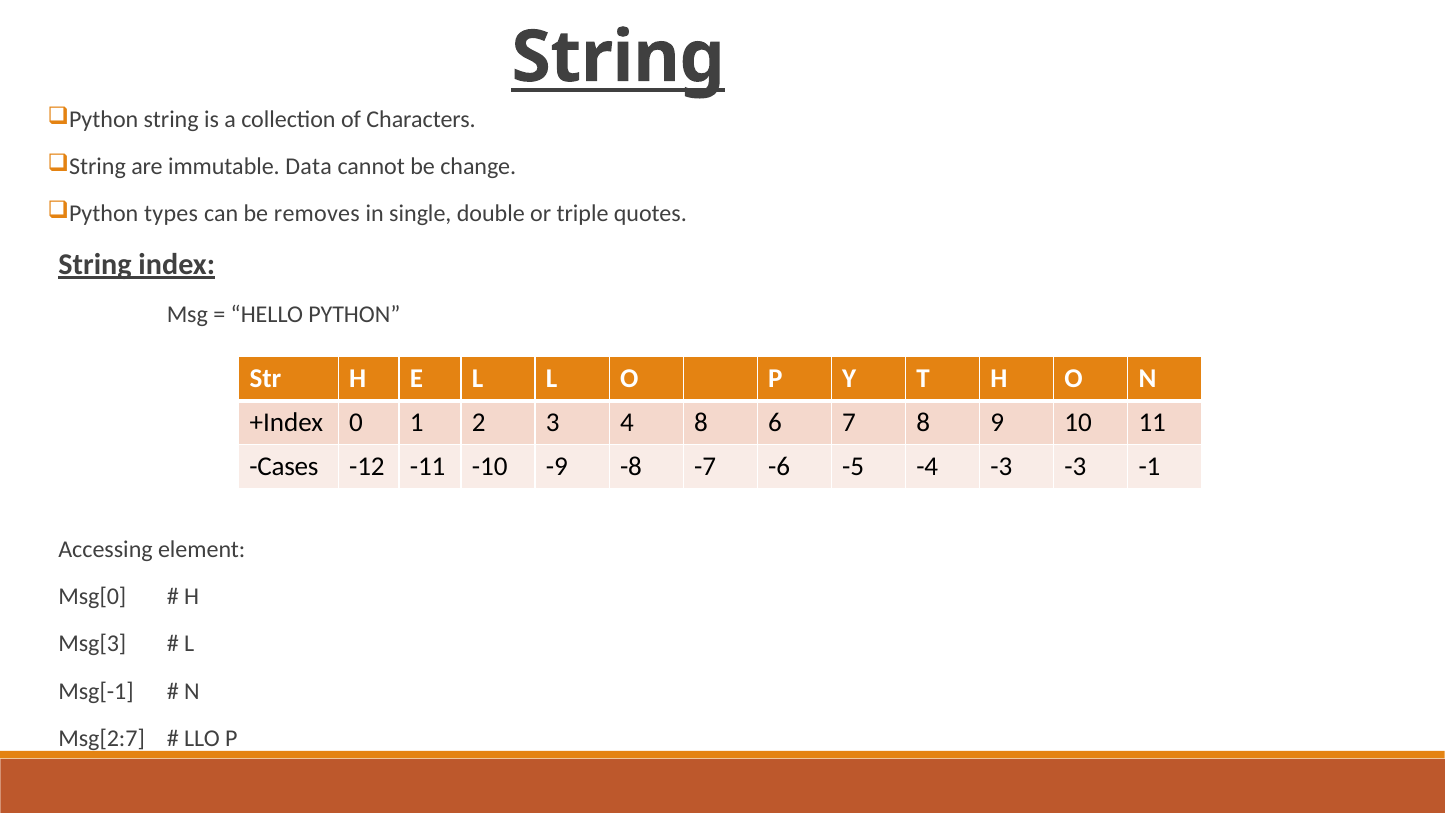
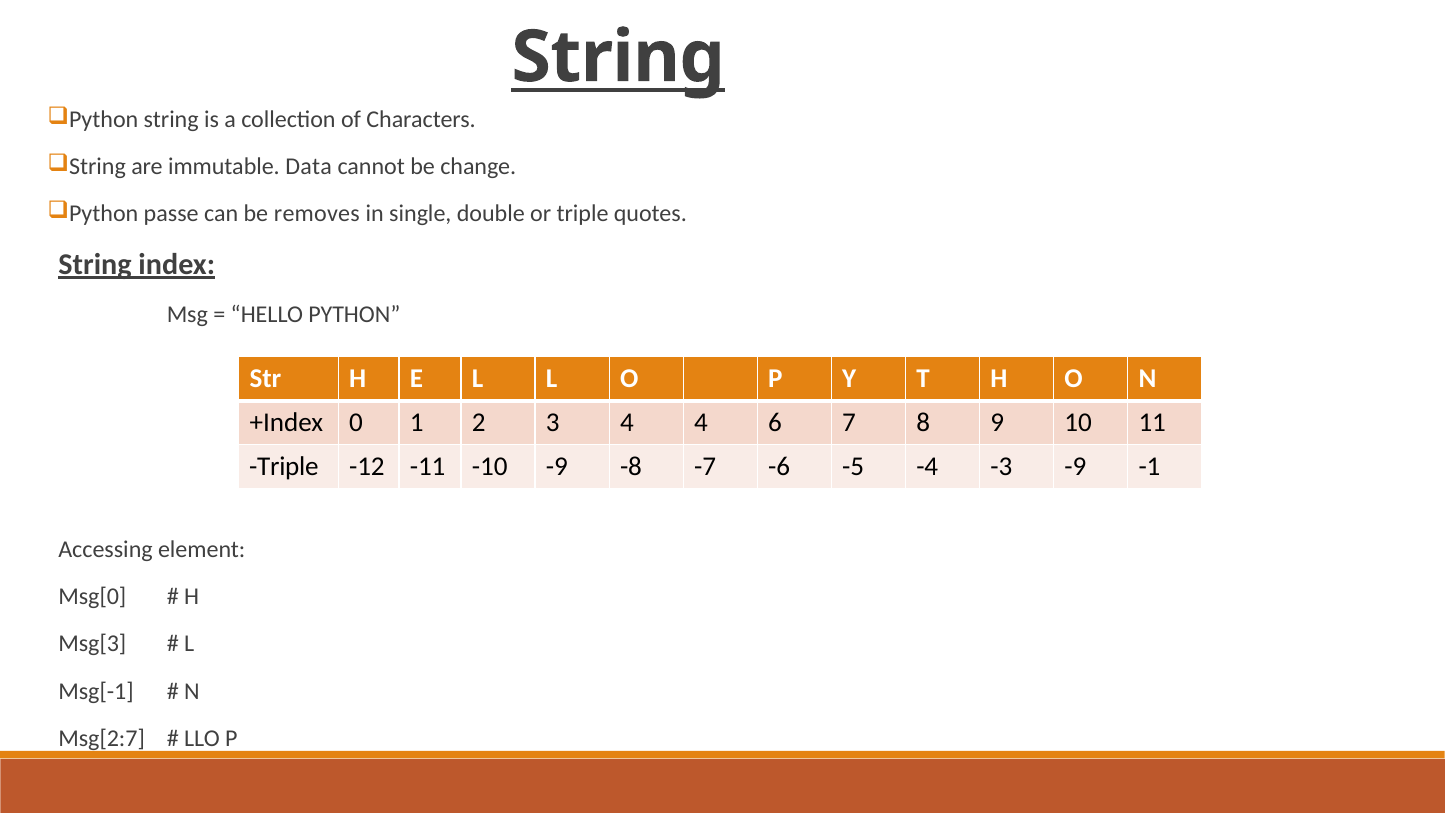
types: types -> passe
4 8: 8 -> 4
Cases at (284, 467): Cases -> Triple
-3 -3: -3 -> -9
